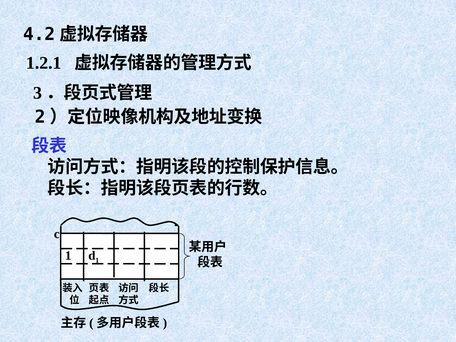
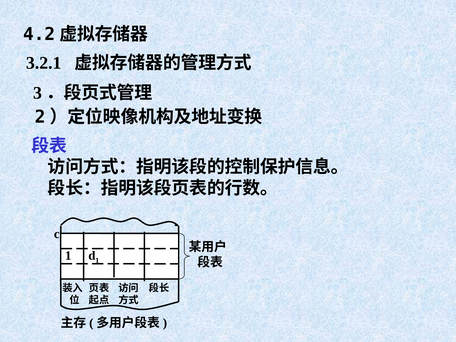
1.2.1: 1.2.1 -> 3.2.1
